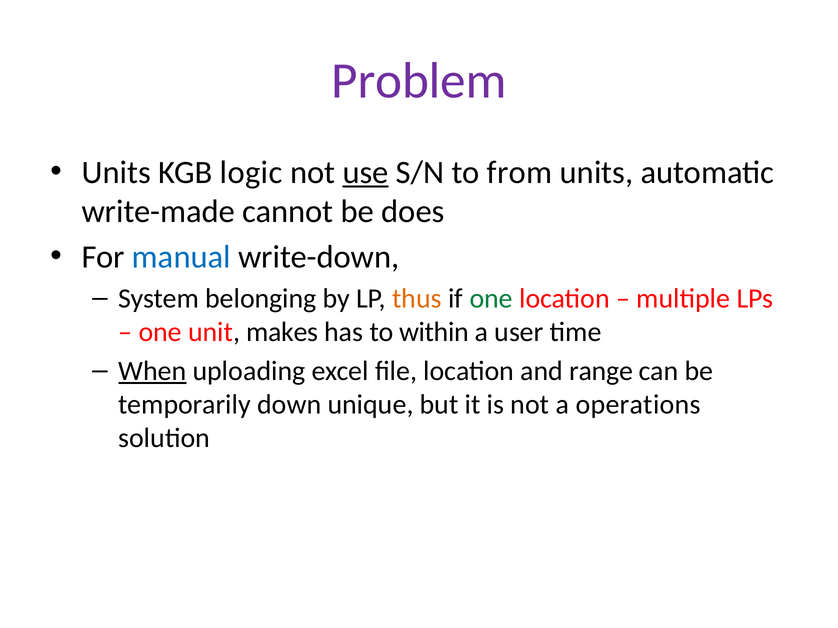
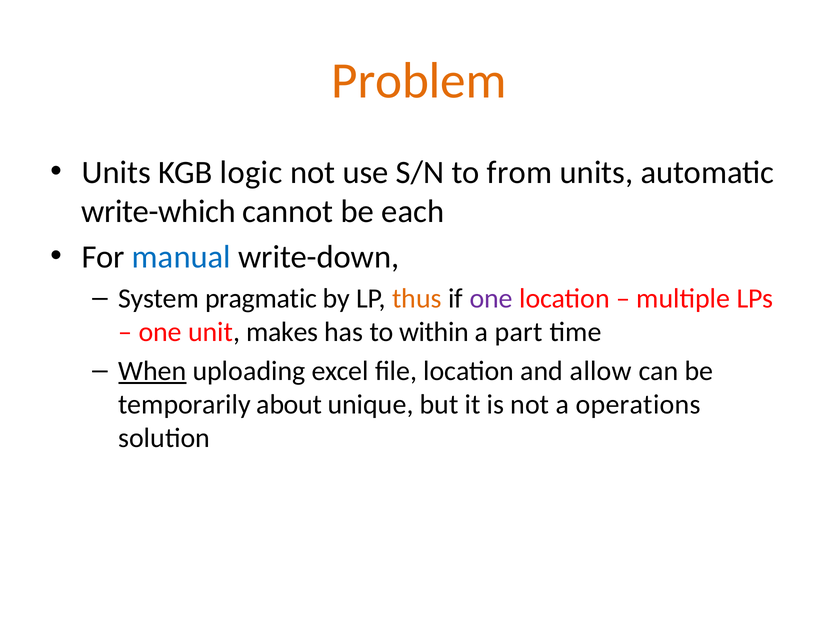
Problem colour: purple -> orange
use underline: present -> none
write-made: write-made -> write-which
does: does -> each
belonging: belonging -> pragmatic
one at (491, 299) colour: green -> purple
user: user -> part
range: range -> allow
down: down -> about
